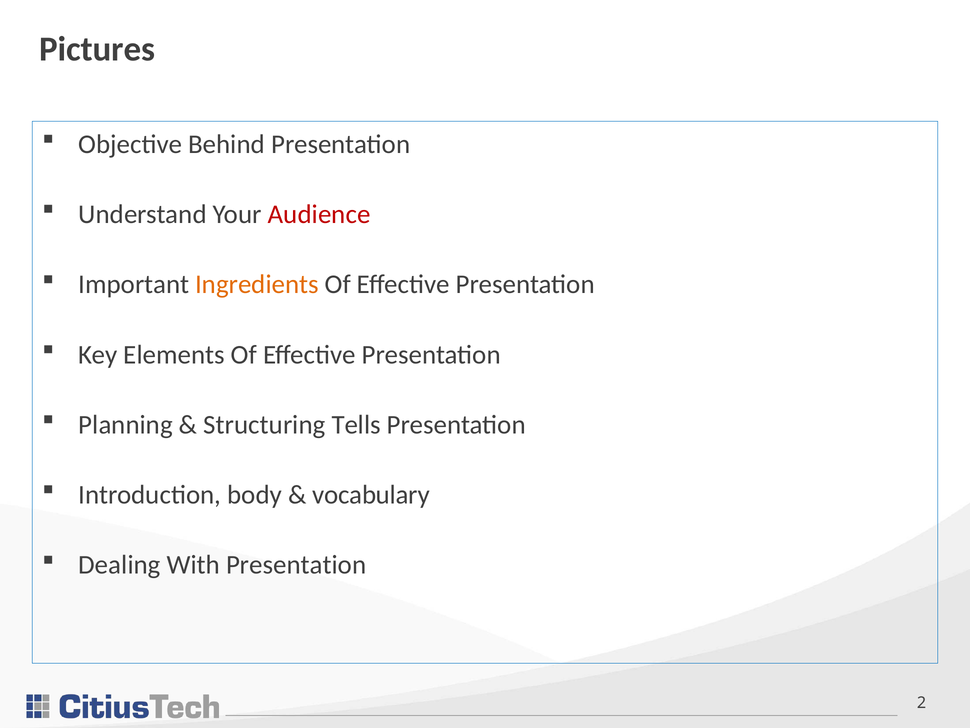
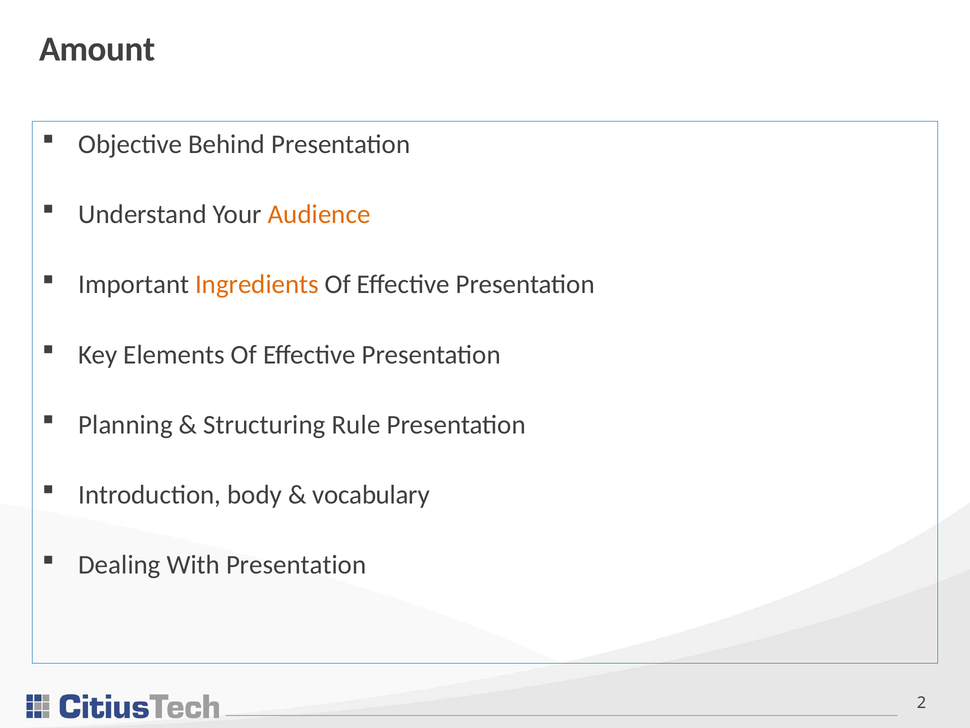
Pictures: Pictures -> Amount
Audience colour: red -> orange
Tells: Tells -> Rule
